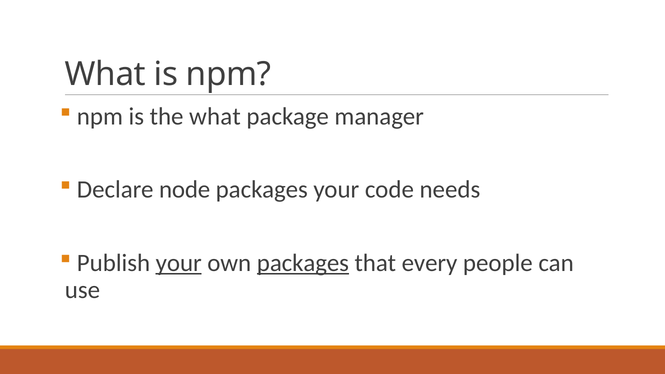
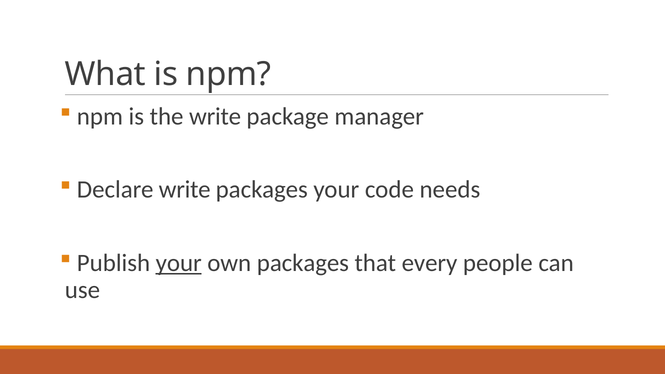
the what: what -> write
Declare node: node -> write
packages at (303, 263) underline: present -> none
